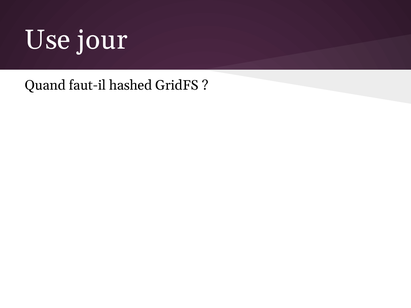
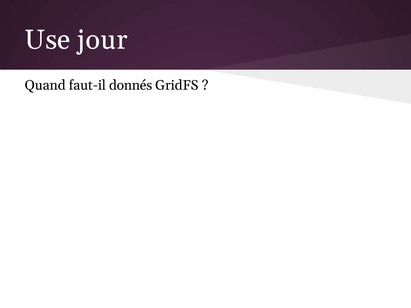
hashed: hashed -> donnés
